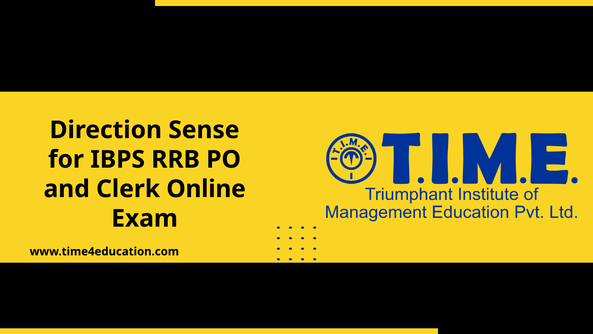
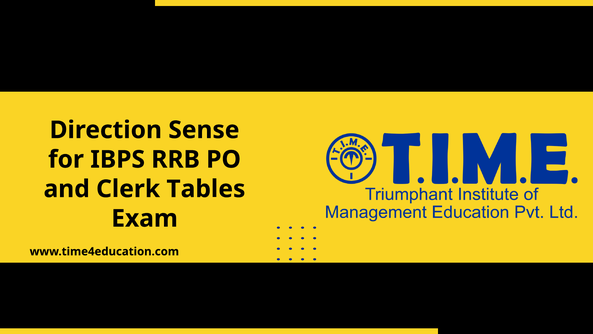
Online: Online -> Tables
